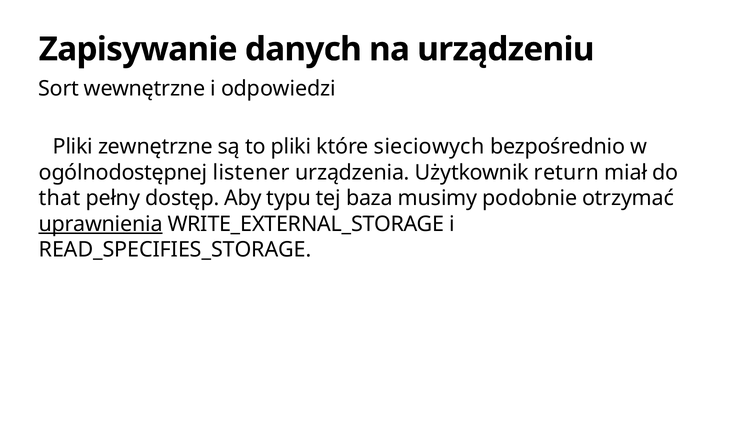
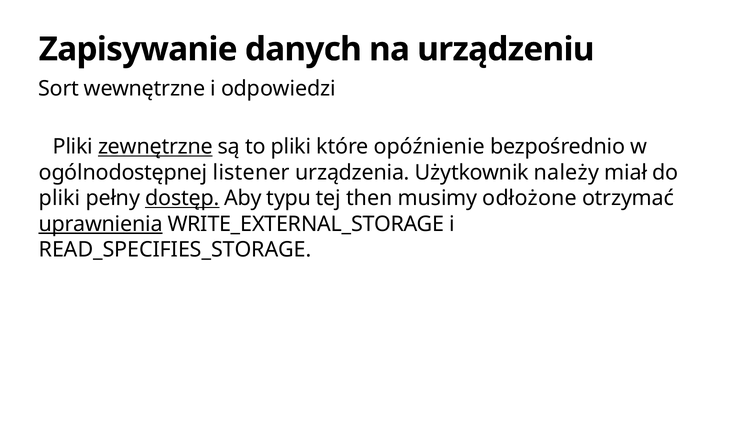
zewnętrzne underline: none -> present
sieciowych: sieciowych -> opóźnienie
return: return -> należy
that at (60, 198): that -> pliki
dostęp underline: none -> present
baza: baza -> then
podobnie: podobnie -> odłożone
